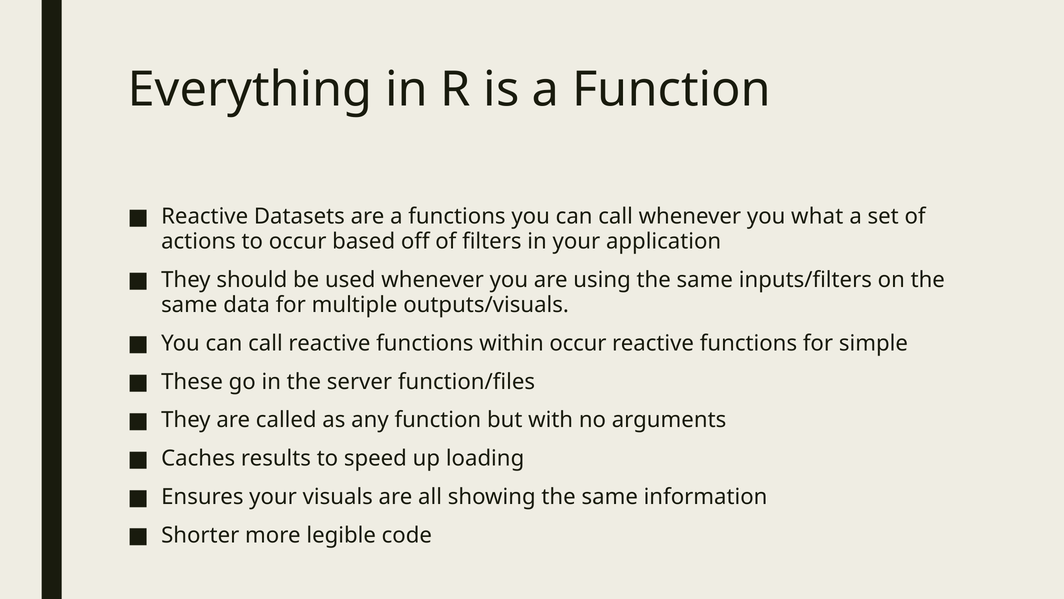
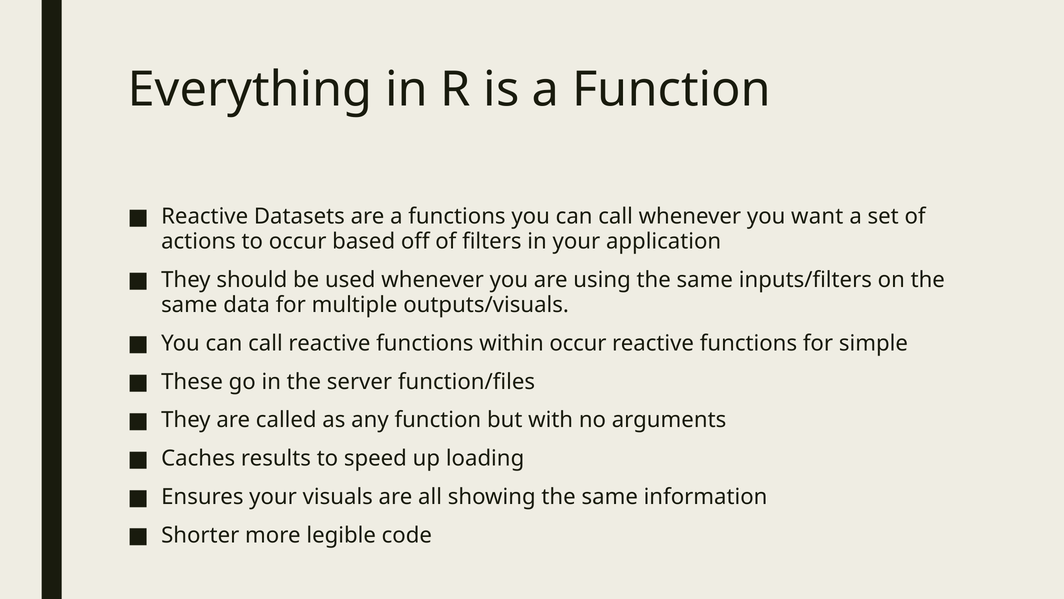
what: what -> want
